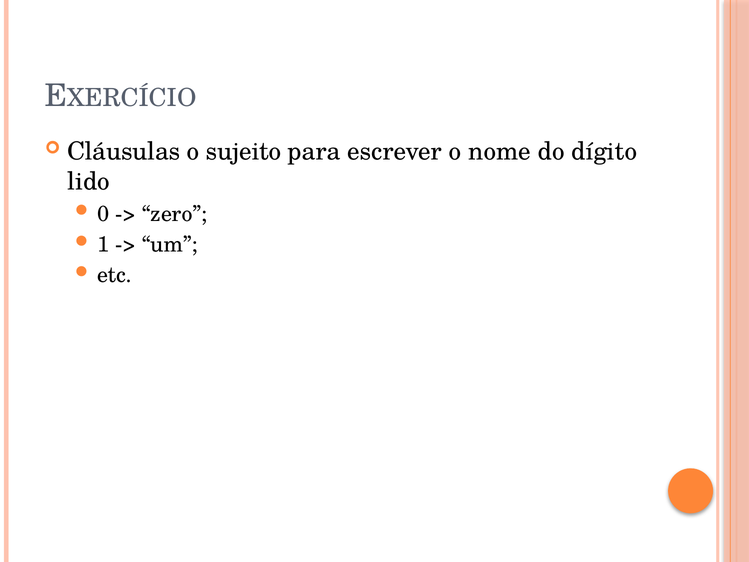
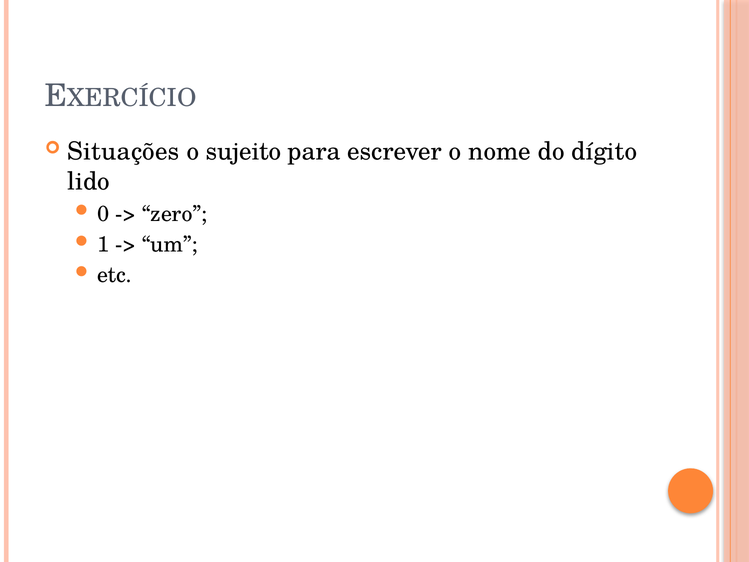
Cláusulas: Cláusulas -> Situações
